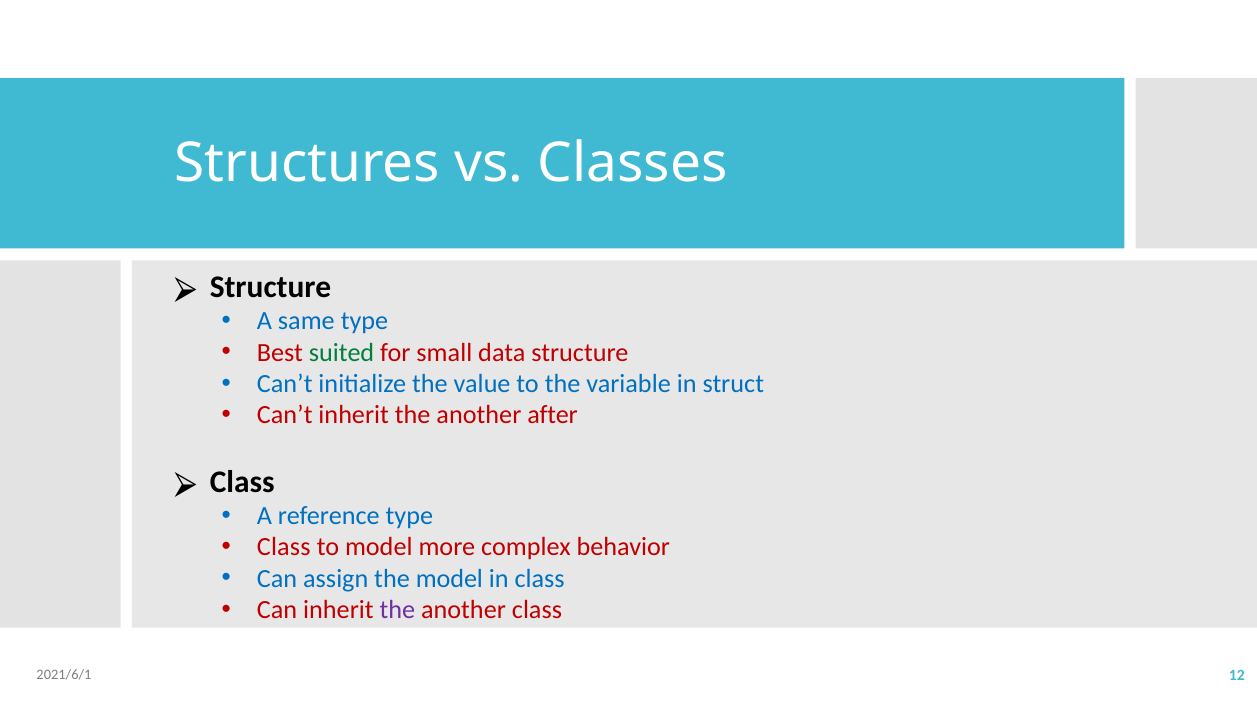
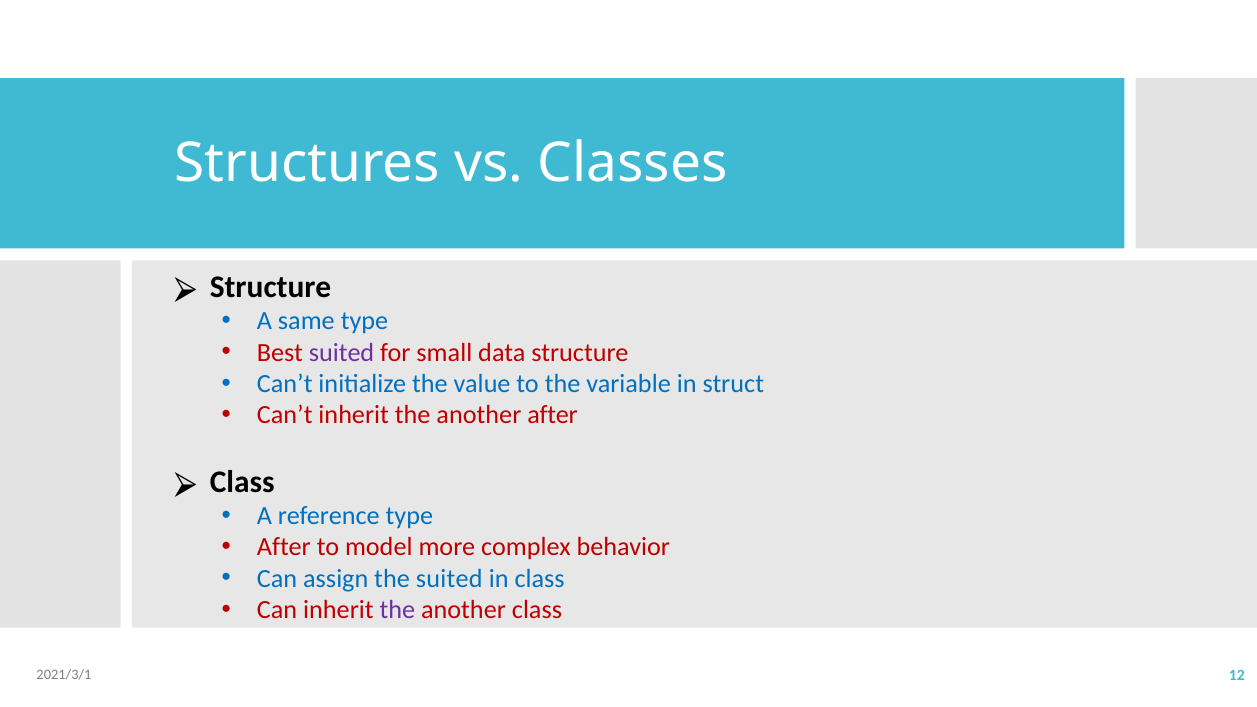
suited at (342, 352) colour: green -> purple
Class at (284, 547): Class -> After
the model: model -> suited
2021/6/1: 2021/6/1 -> 2021/3/1
